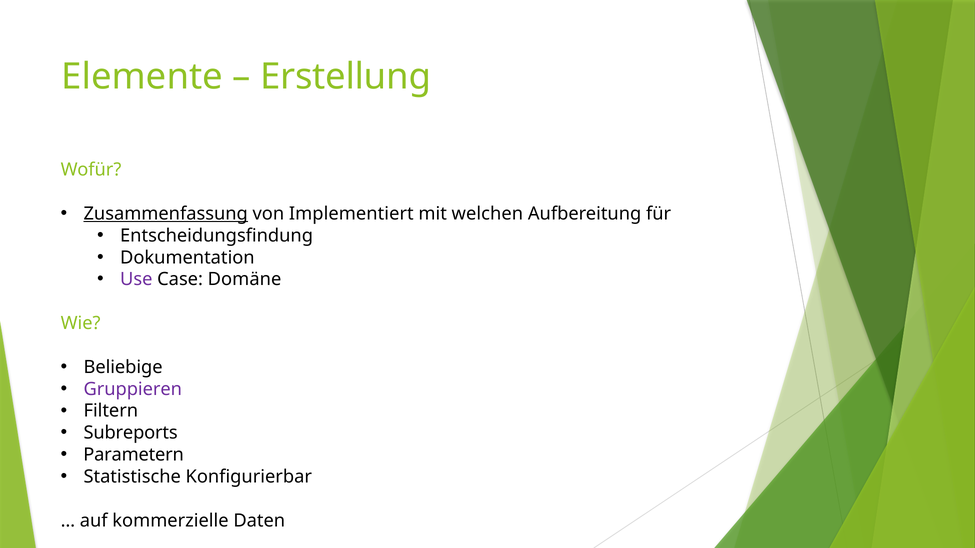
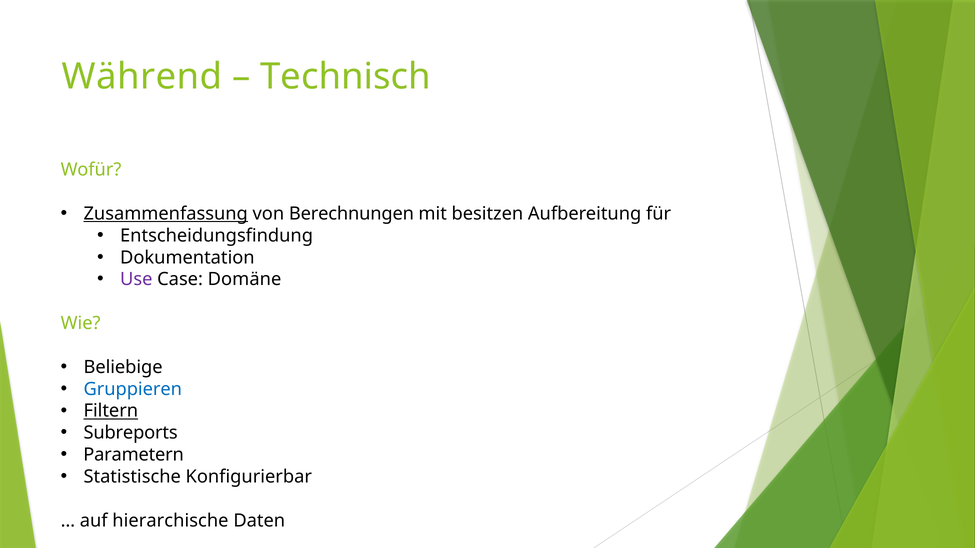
Elemente: Elemente -> Während
Erstellung: Erstellung -> Technisch
Implementiert: Implementiert -> Berechnungen
welchen: welchen -> besitzen
Gruppieren colour: purple -> blue
Filtern underline: none -> present
kommerzielle: kommerzielle -> hierarchische
